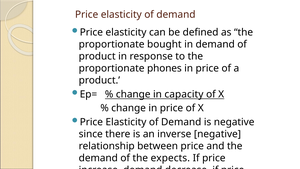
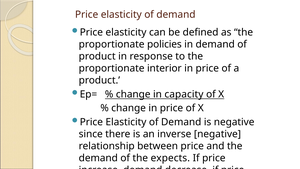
bought: bought -> policies
phones: phones -> interior
